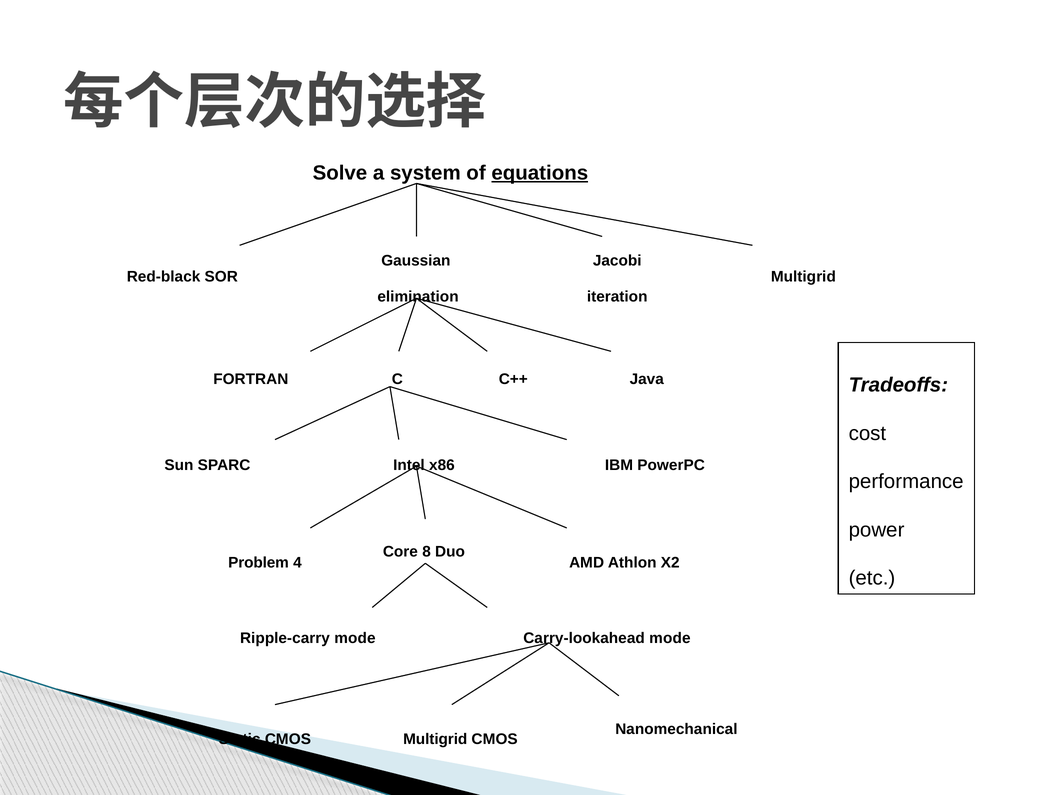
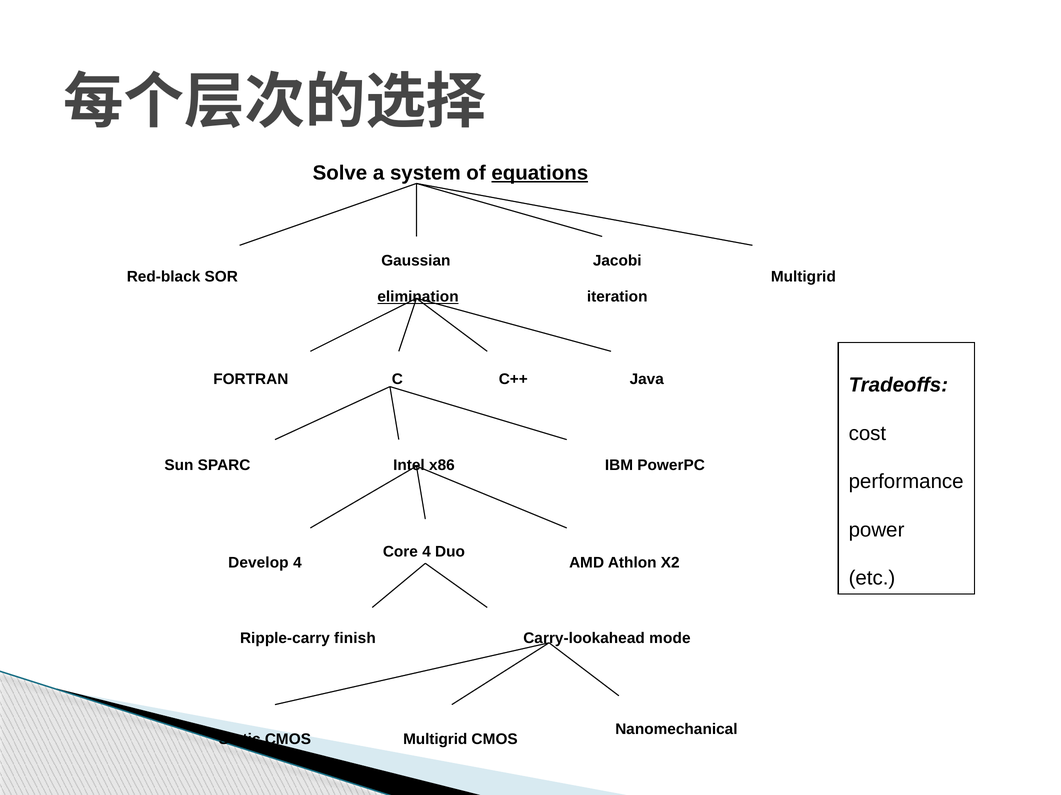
elimination underline: none -> present
Core 8: 8 -> 4
Problem: Problem -> Develop
Ripple-carry mode: mode -> finish
